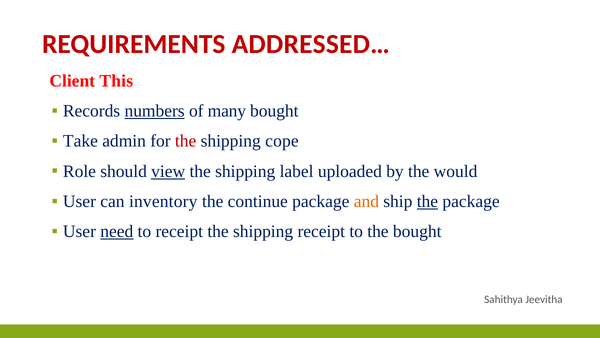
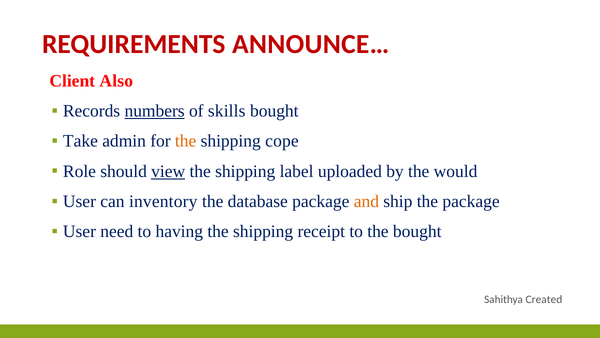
ADDRESSED…: ADDRESSED… -> ANNOUNCE…
This: This -> Also
many: many -> skills
the at (186, 141) colour: red -> orange
continue: continue -> database
the at (427, 201) underline: present -> none
need underline: present -> none
to receipt: receipt -> having
Jeevitha: Jeevitha -> Created
